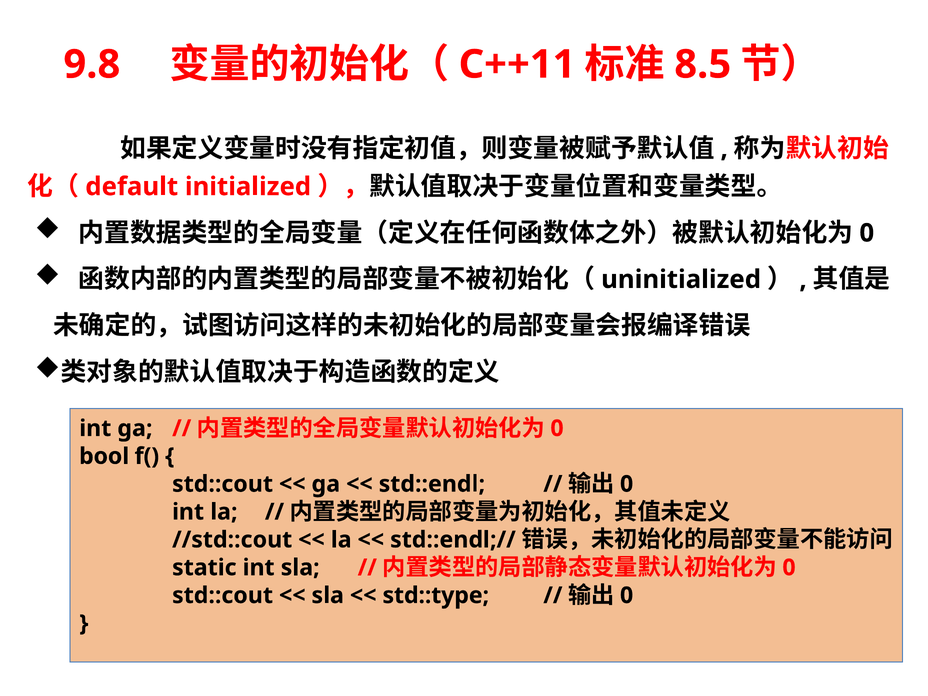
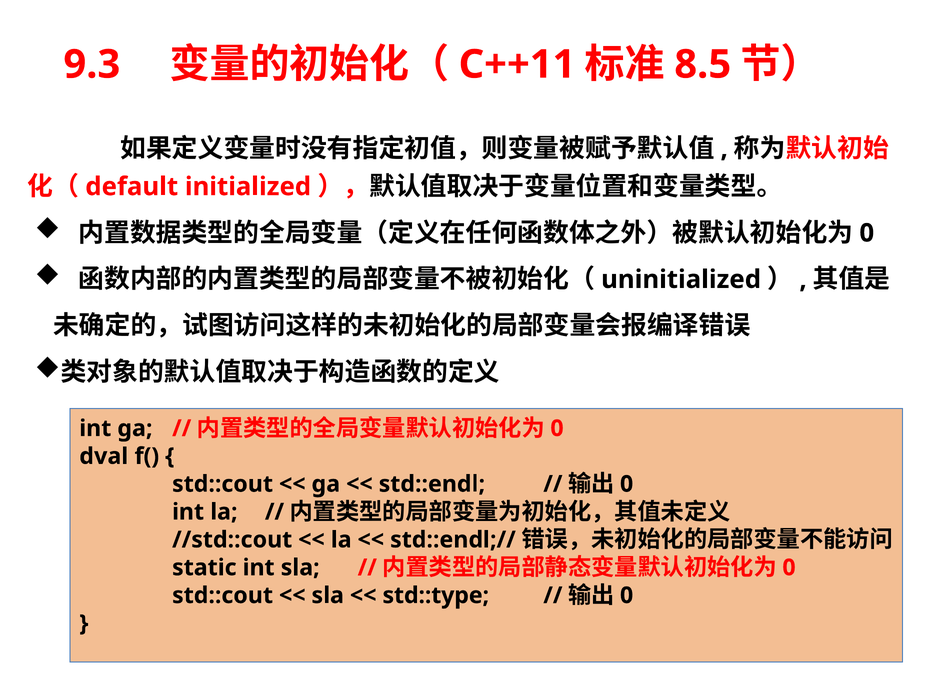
9.8: 9.8 -> 9.3
bool: bool -> dval
